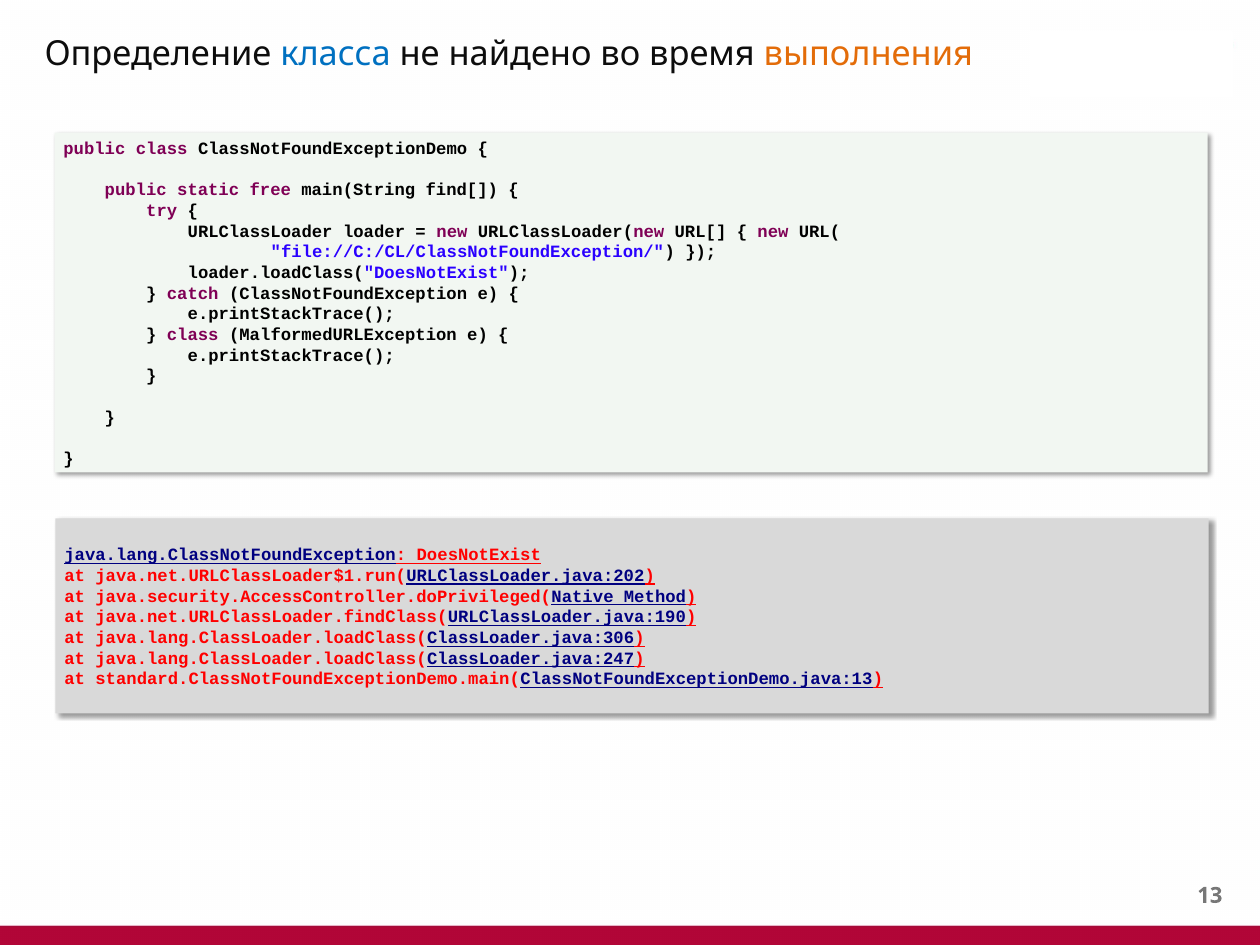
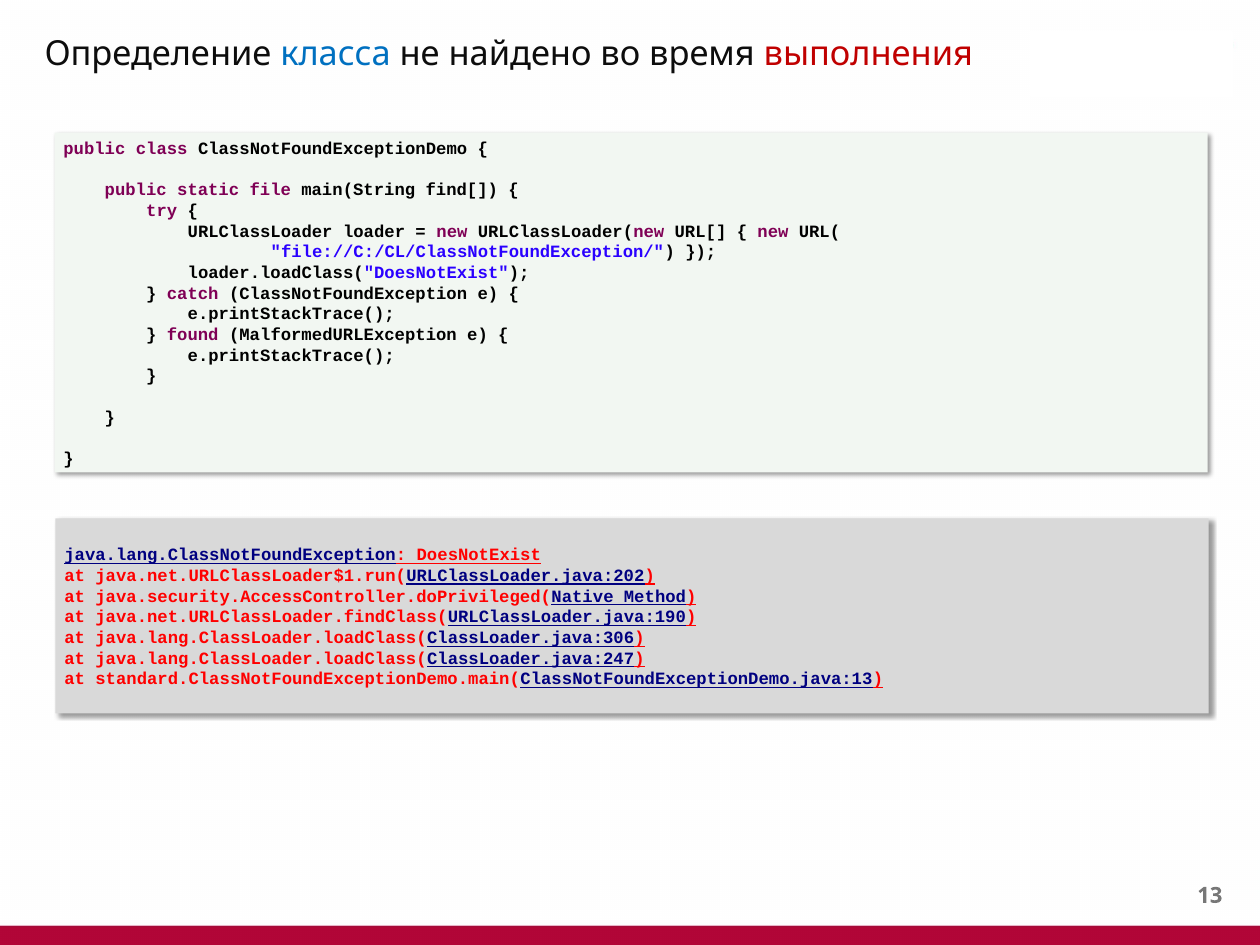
выполнения colour: orange -> red
free: free -> file
class at (193, 335): class -> found
